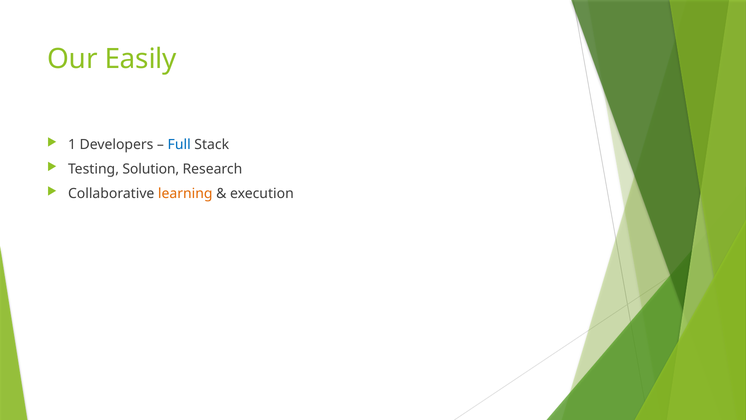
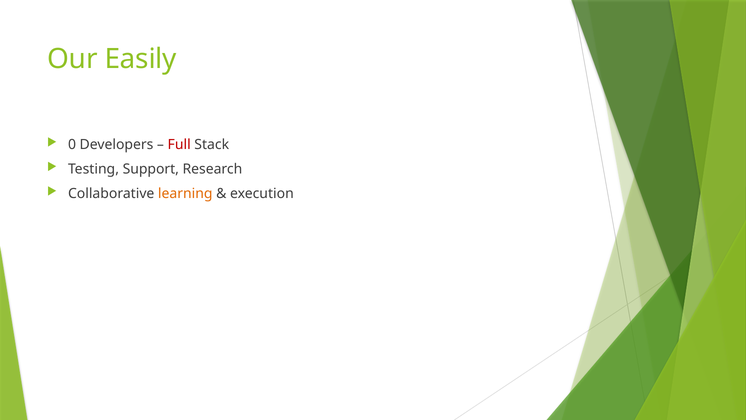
1: 1 -> 0
Full colour: blue -> red
Solution: Solution -> Support
